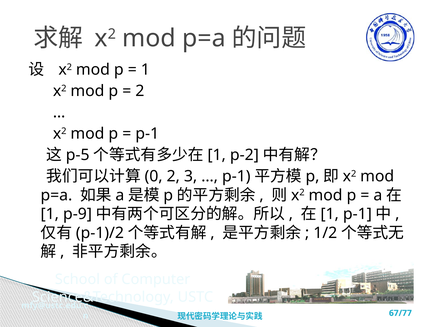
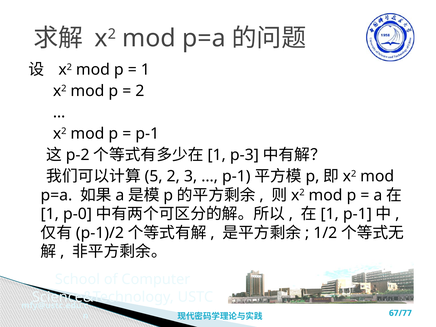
p-5: p-5 -> p-2
p-2: p-2 -> p-3
0: 0 -> 5
p-9: p-9 -> p-0
